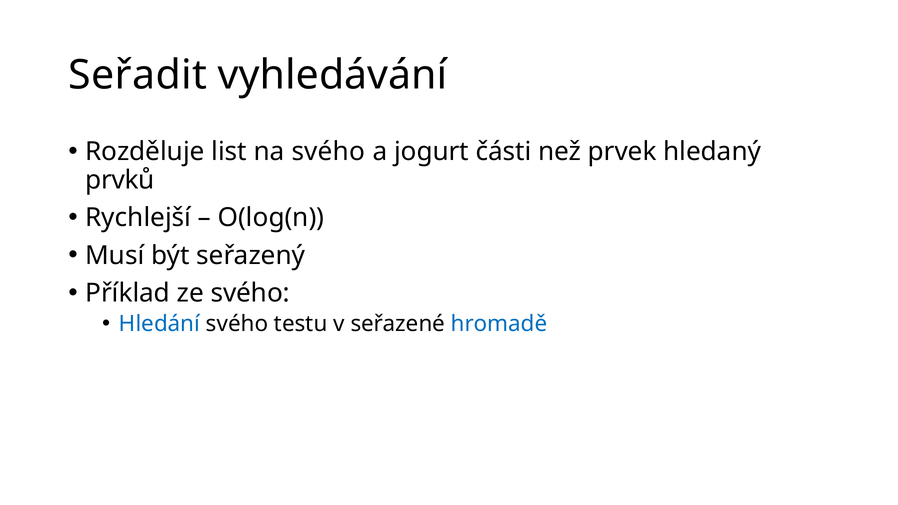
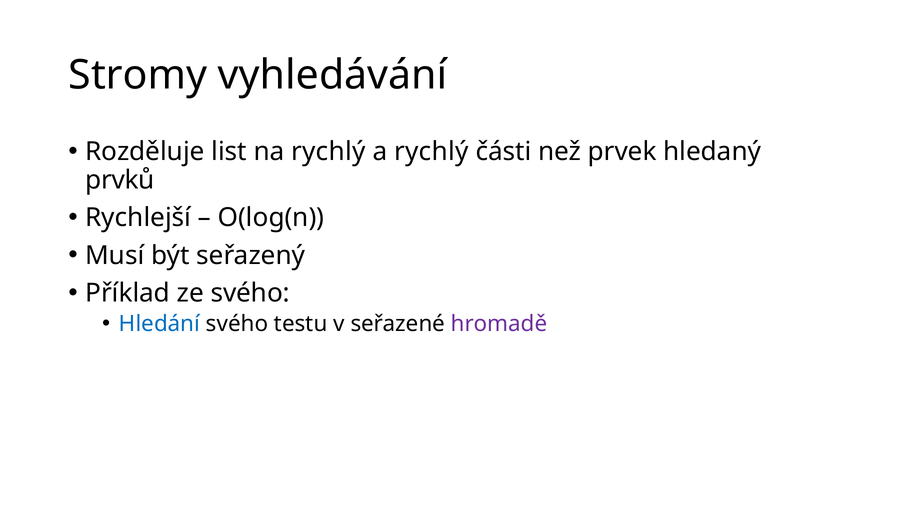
Seřadit: Seřadit -> Stromy
na svého: svého -> rychlý
a jogurt: jogurt -> rychlý
hromadě colour: blue -> purple
